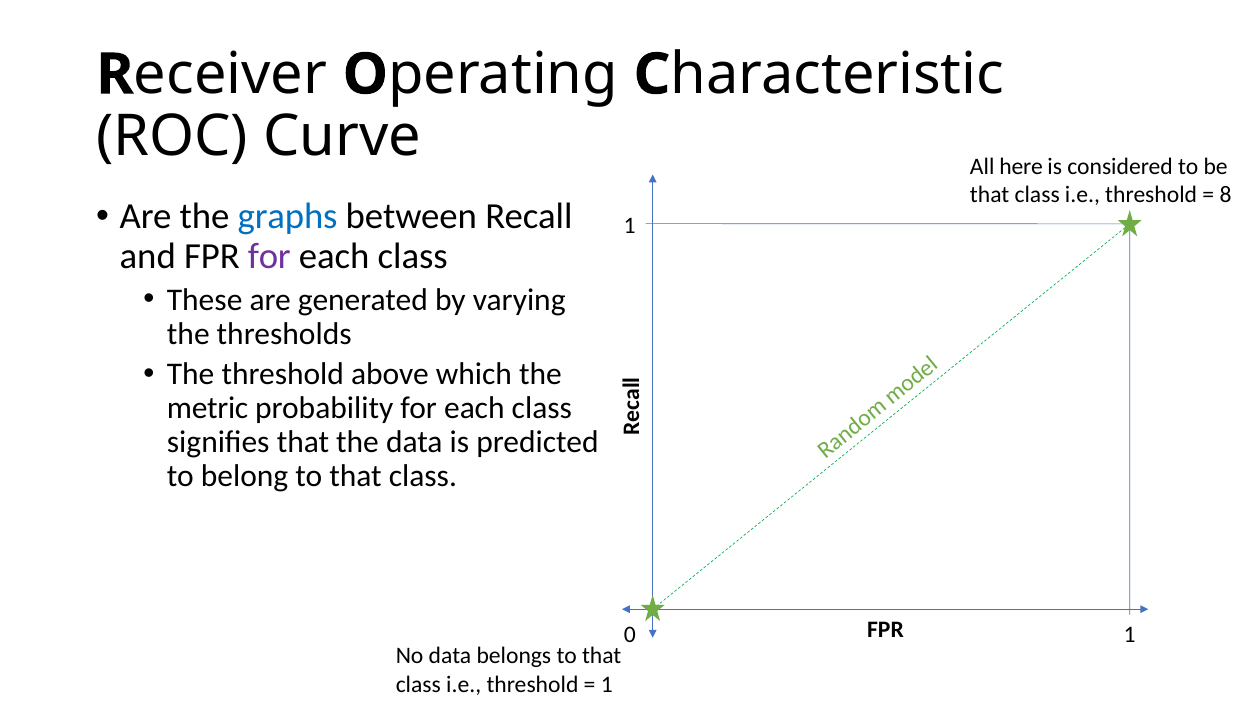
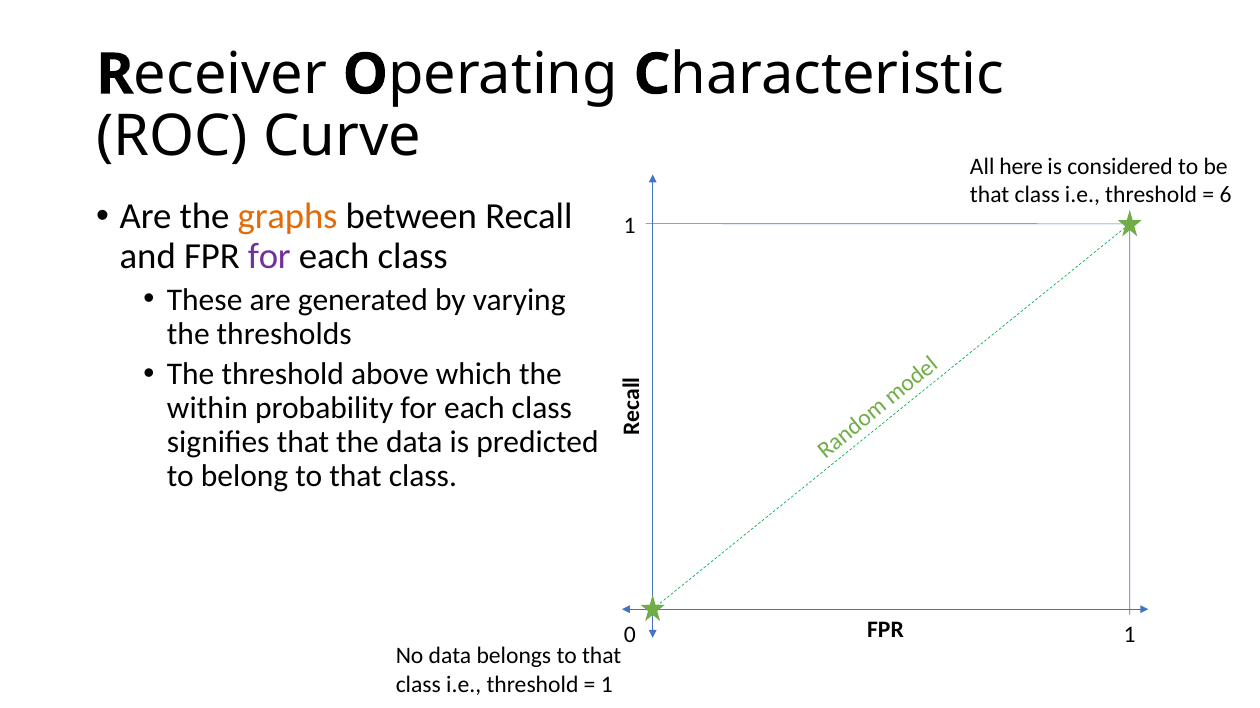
8: 8 -> 6
graphs colour: blue -> orange
metric: metric -> within
